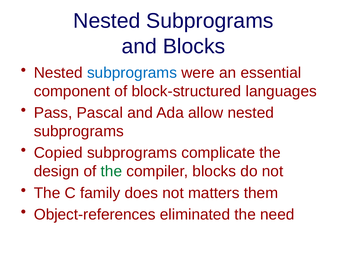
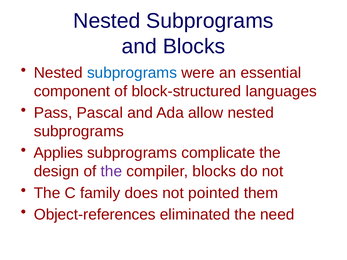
Copied: Copied -> Applies
the at (111, 172) colour: green -> purple
matters: matters -> pointed
